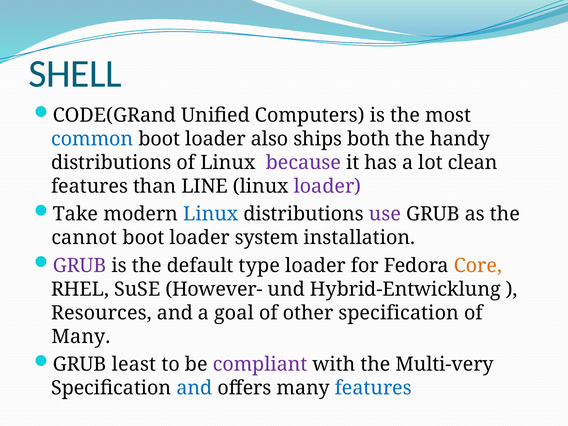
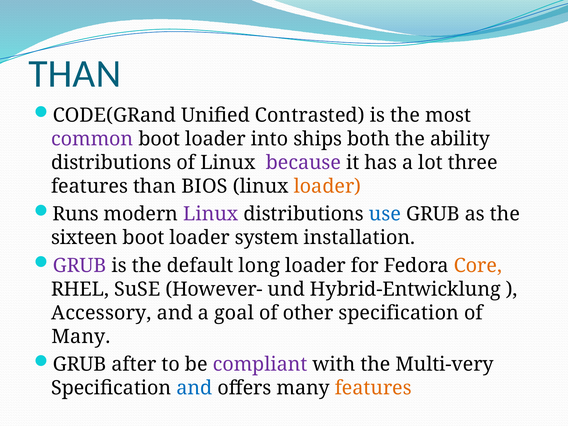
SHELL at (75, 74): SHELL -> THAN
Computers: Computers -> Contrasted
common colour: blue -> purple
also: also -> into
handy: handy -> ability
clean: clean -> three
LINE: LINE -> BIOS
loader at (327, 186) colour: purple -> orange
Take: Take -> Runs
Linux at (211, 214) colour: blue -> purple
use colour: purple -> blue
cannot: cannot -> sixteen
type: type -> long
Resources: Resources -> Accessory
least: least -> after
features at (373, 388) colour: blue -> orange
